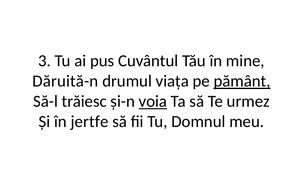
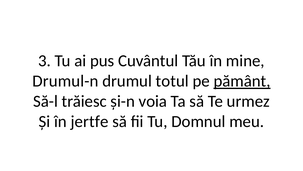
Dăruită-n: Dăruită-n -> Drumul-n
viața: viața -> totul
voia underline: present -> none
